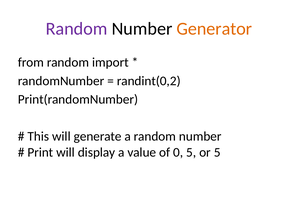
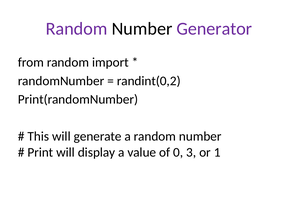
Generator colour: orange -> purple
0 5: 5 -> 3
or 5: 5 -> 1
